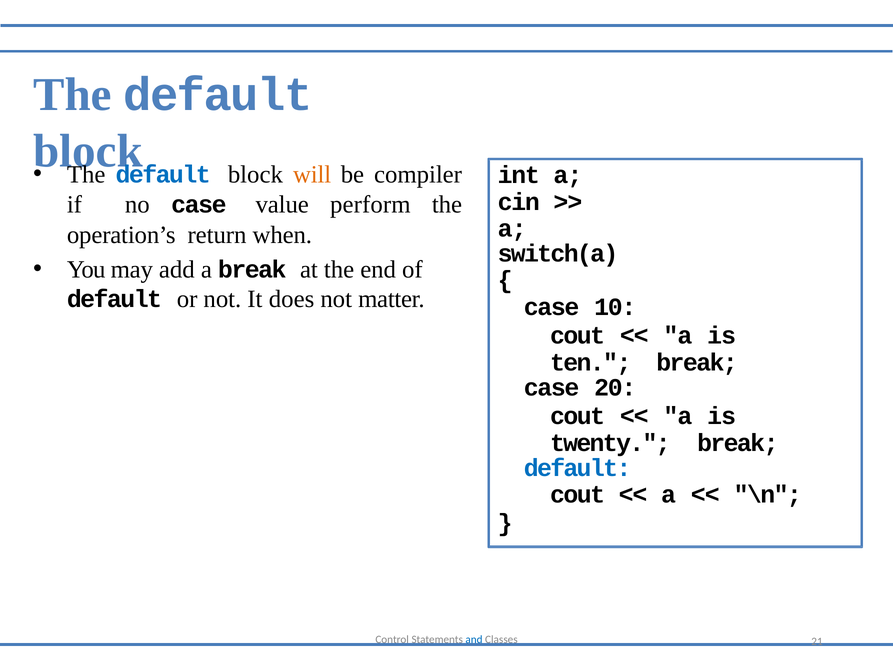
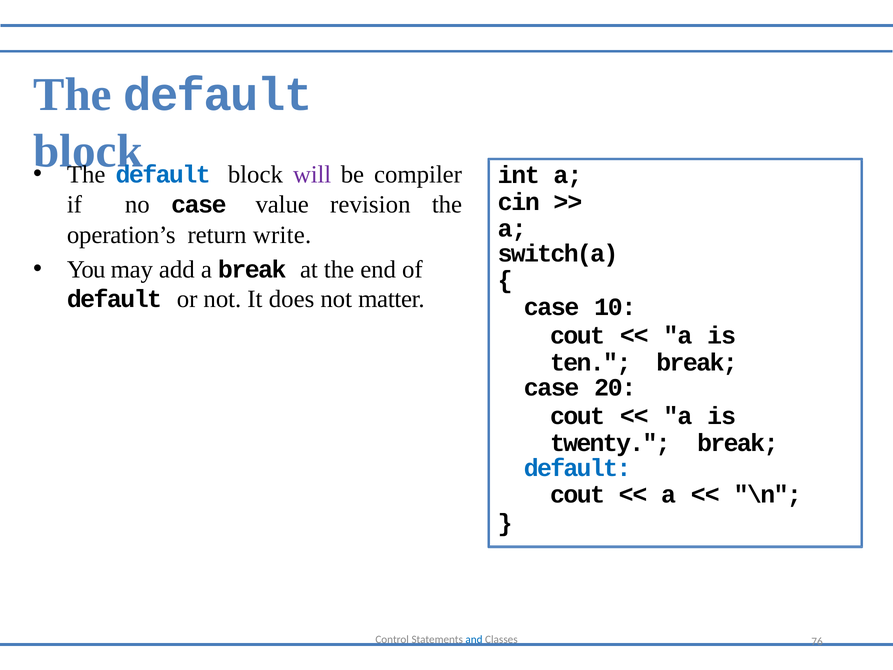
will colour: orange -> purple
perform: perform -> revision
when: when -> write
21: 21 -> 76
